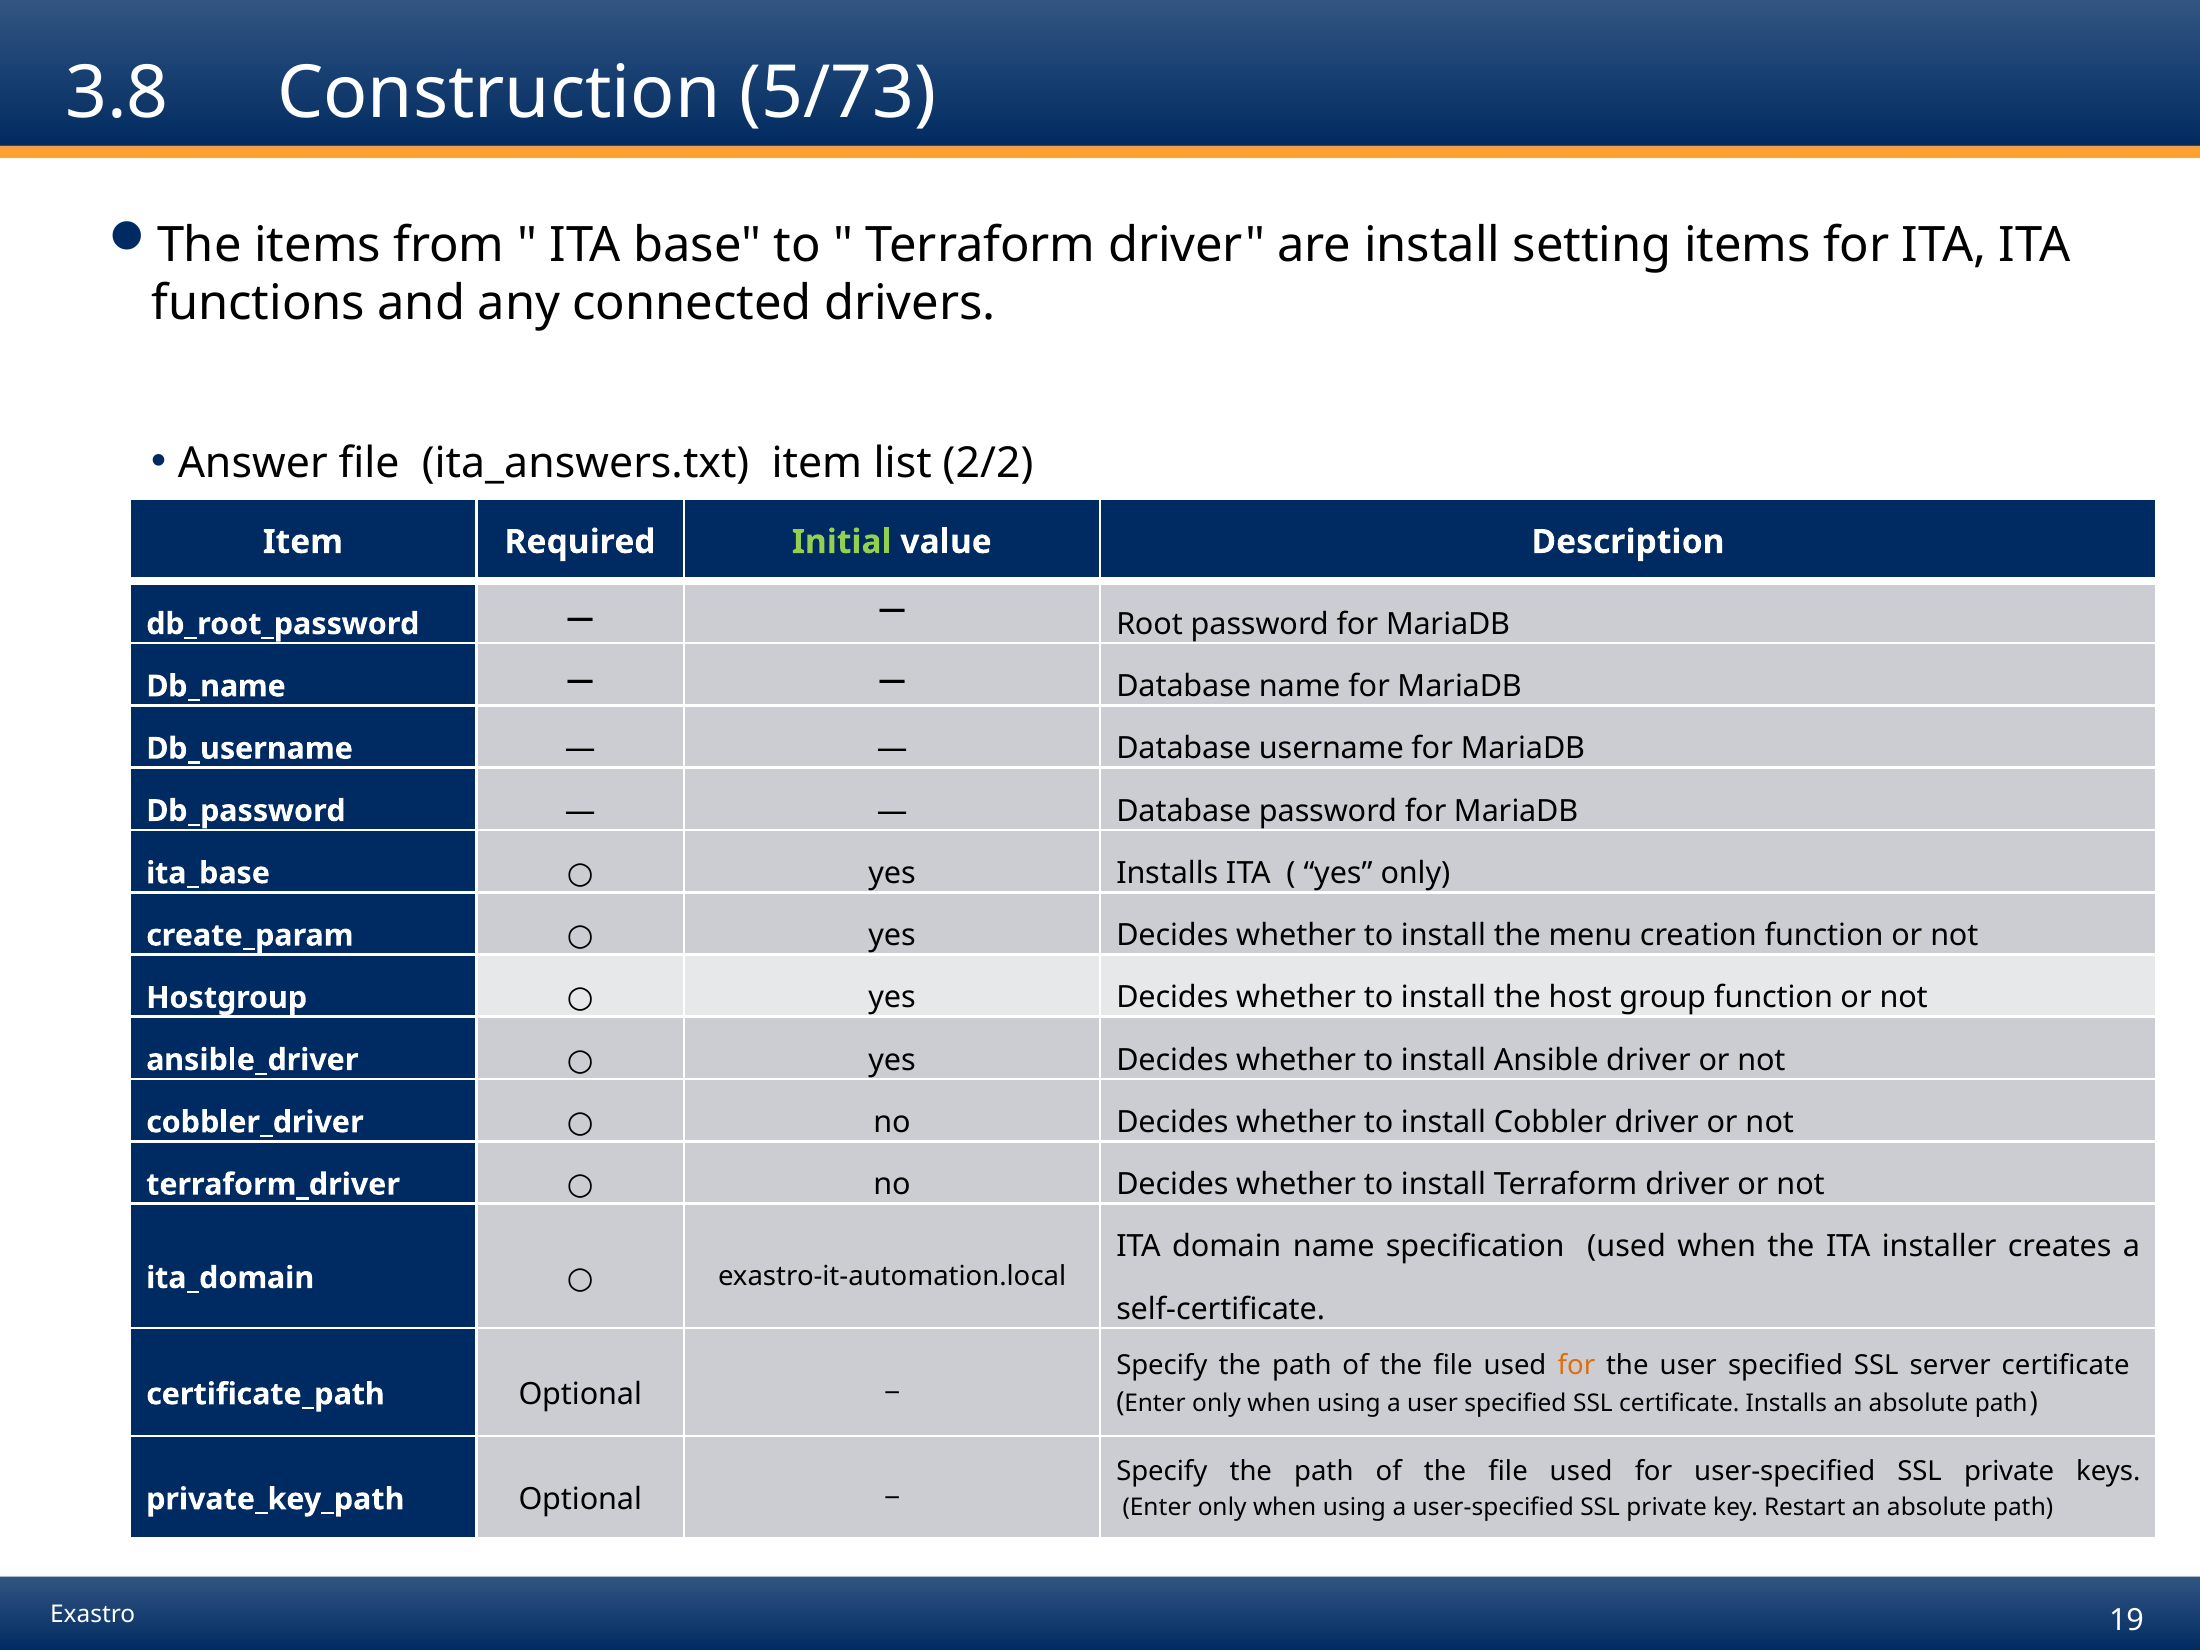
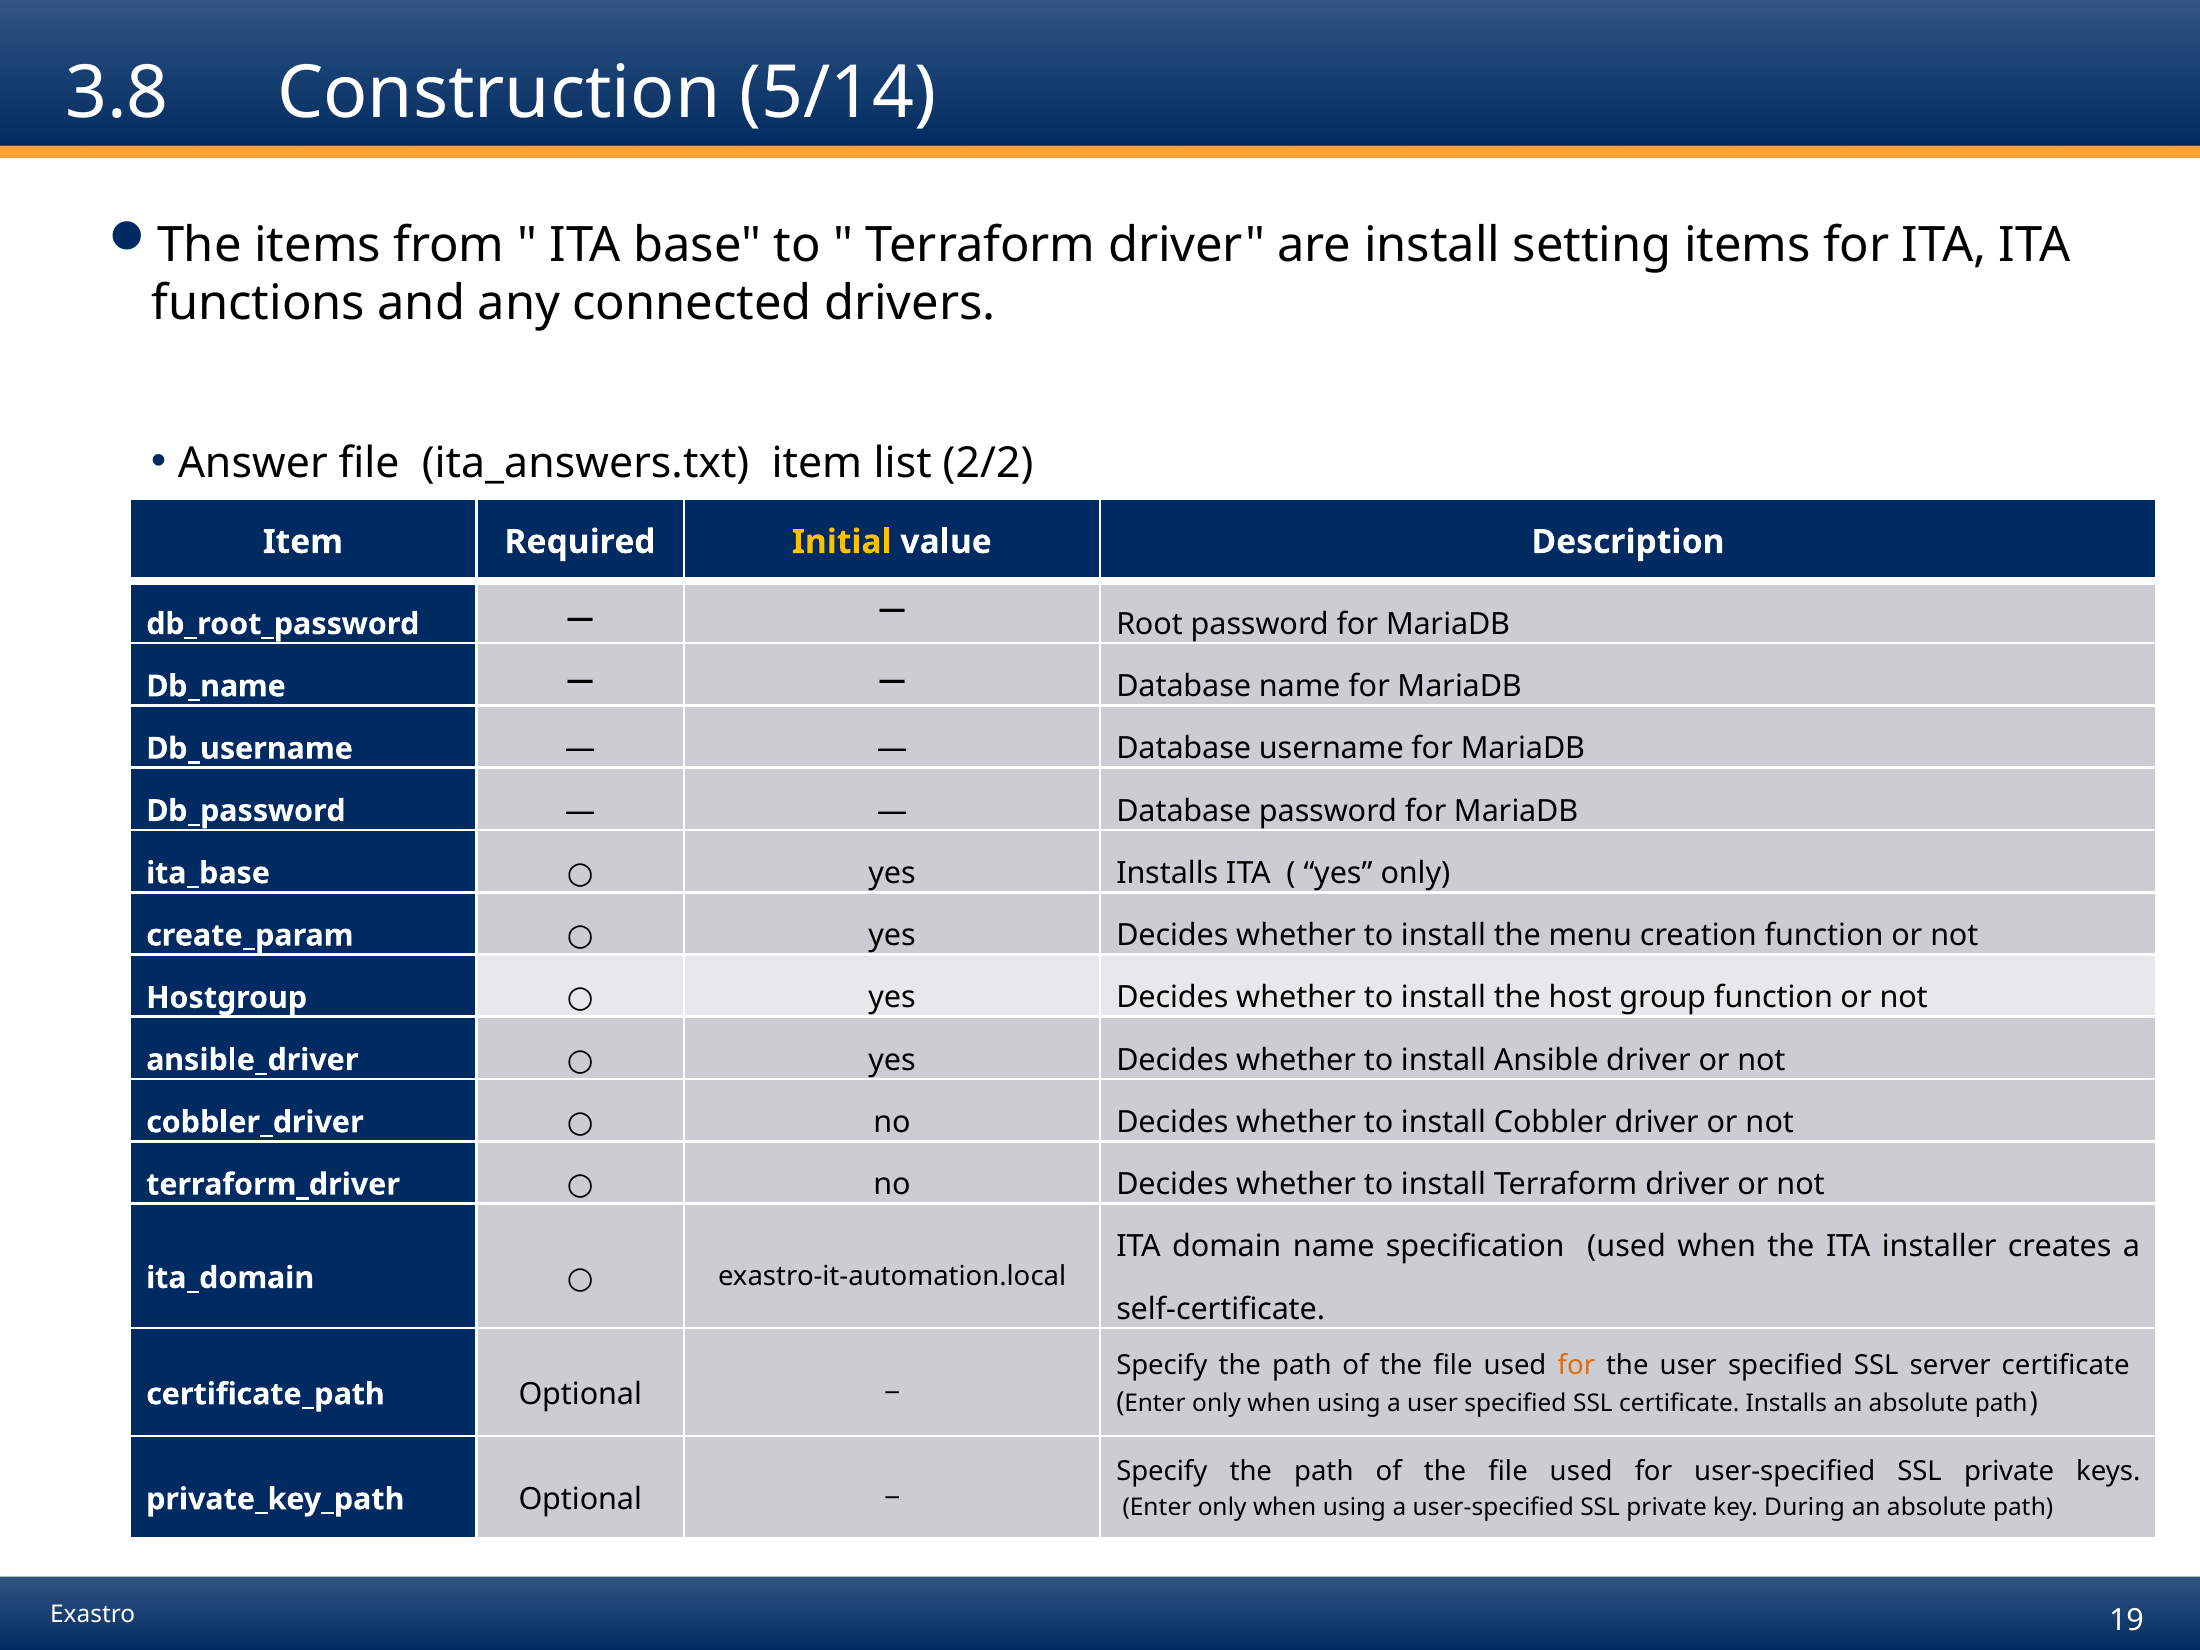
5/73: 5/73 -> 5/14
Initial colour: light green -> yellow
Restart: Restart -> During
